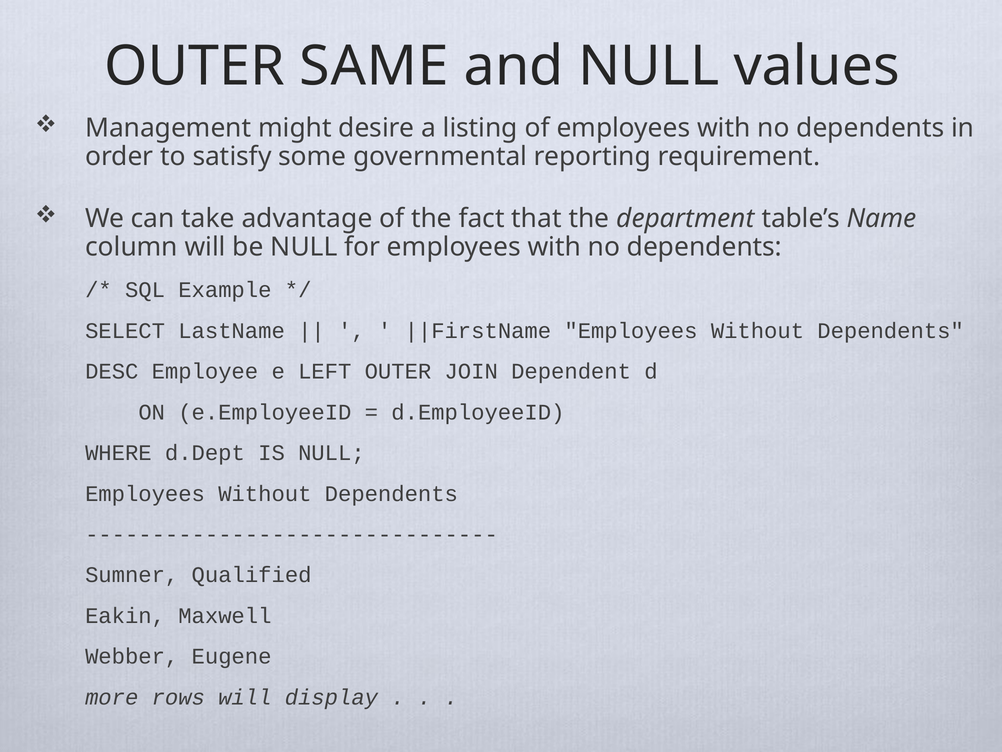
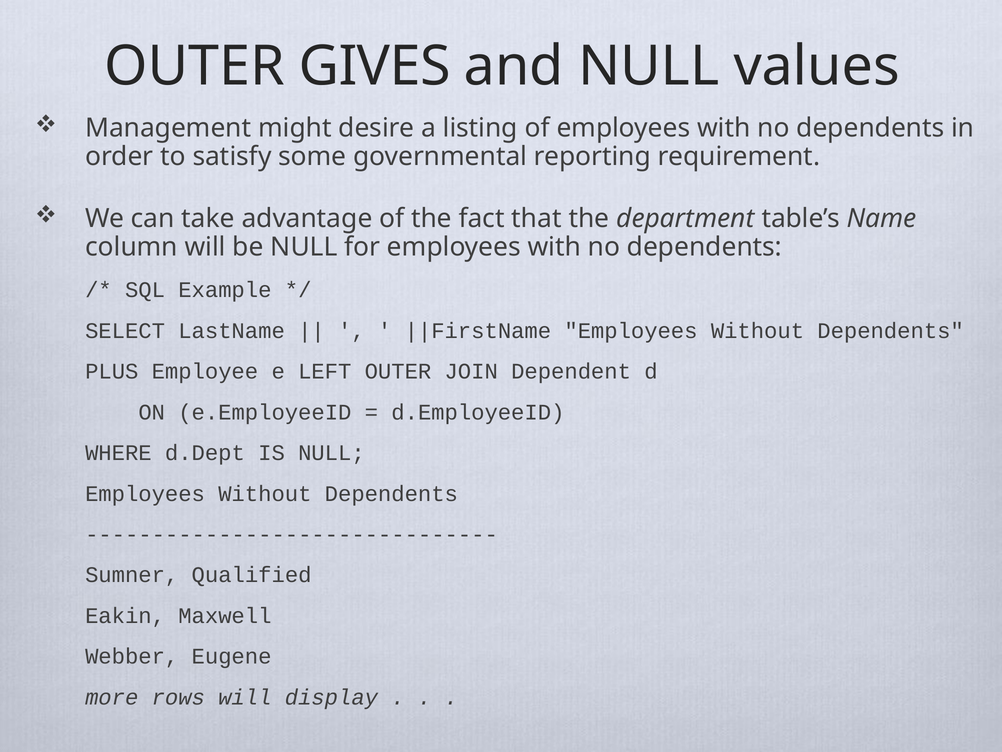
SAME: SAME -> GIVES
DESC: DESC -> PLUS
